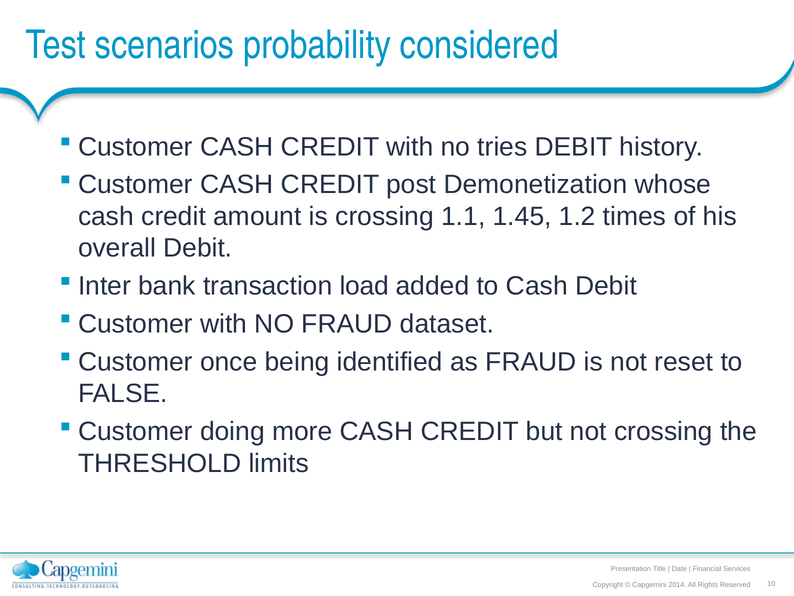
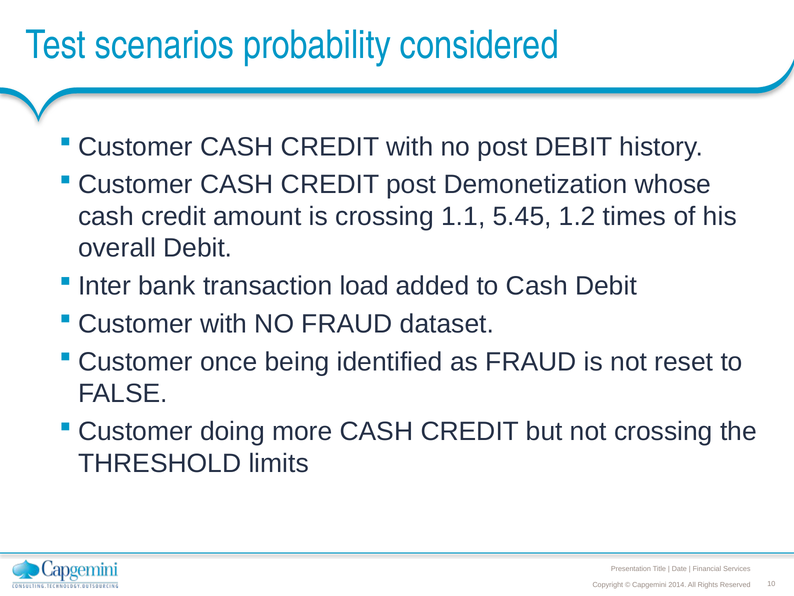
no tries: tries -> post
1.45: 1.45 -> 5.45
